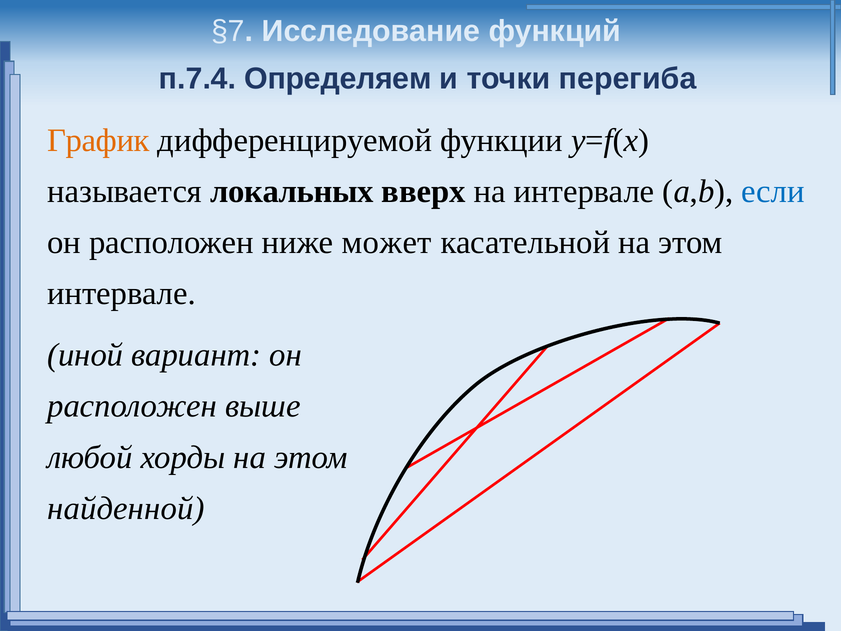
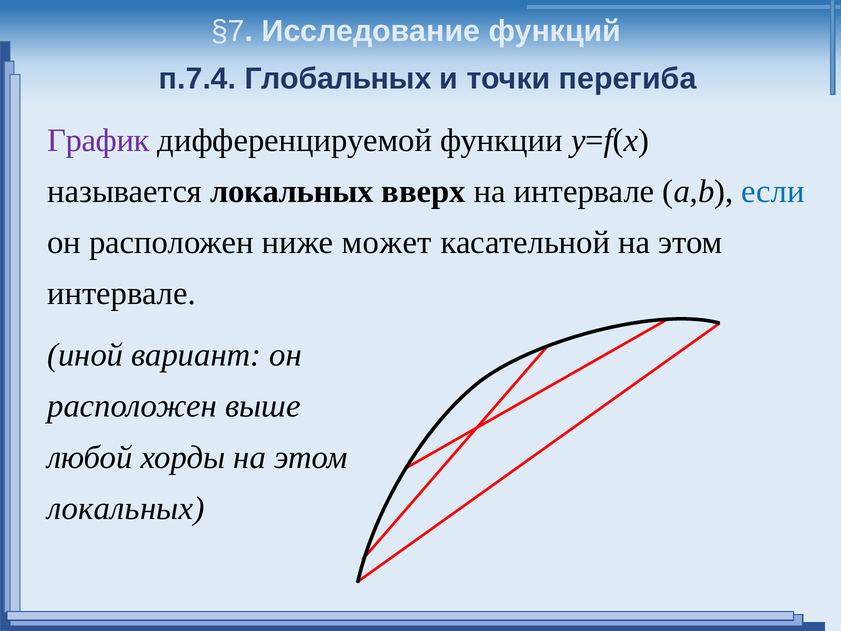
Определяем: Определяем -> Глобальных
График colour: orange -> purple
найденной at (126, 508): найденной -> локальных
